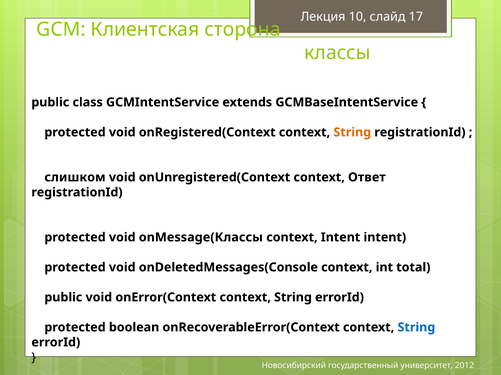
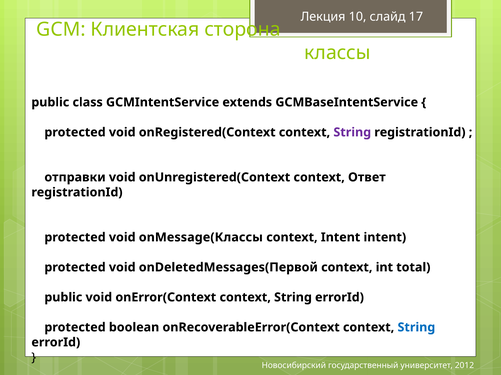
String at (352, 133) colour: orange -> purple
слишком: слишком -> отправки
onDeletedMessages(Console: onDeletedMessages(Console -> onDeletedMessages(Первой
